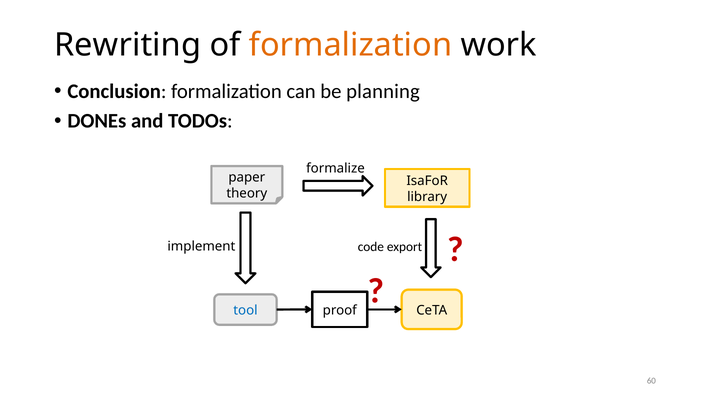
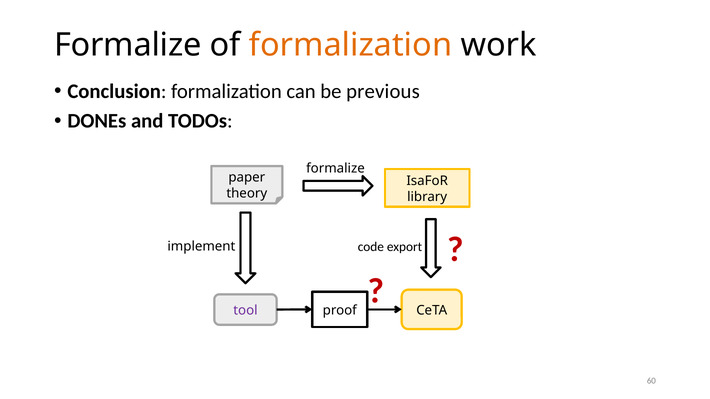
Rewriting at (128, 45): Rewriting -> Formalize
planning: planning -> previous
tool colour: blue -> purple
